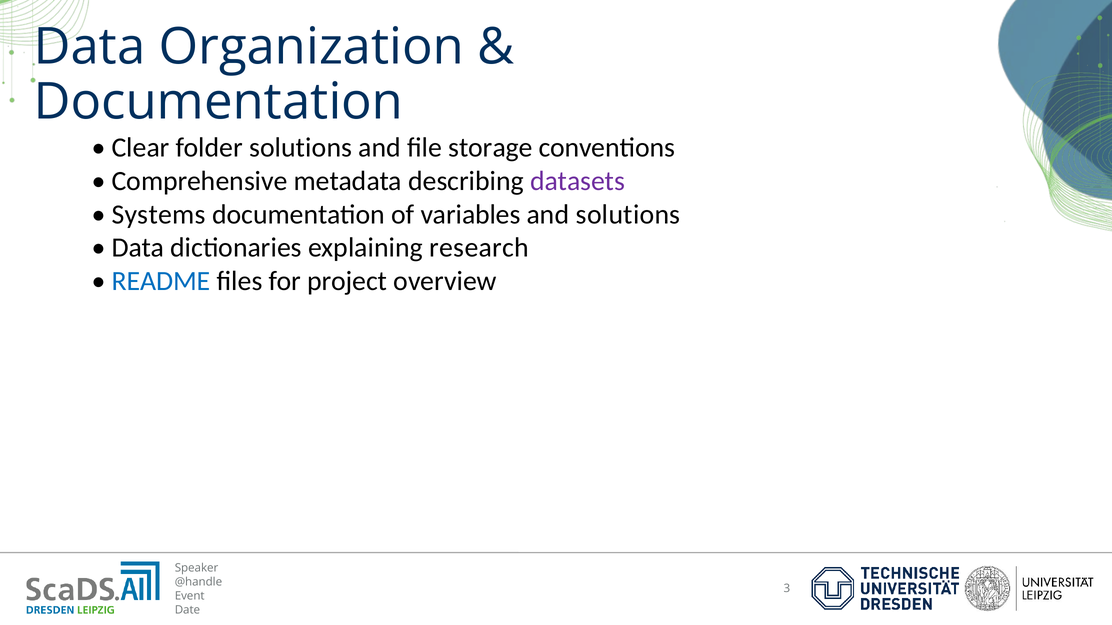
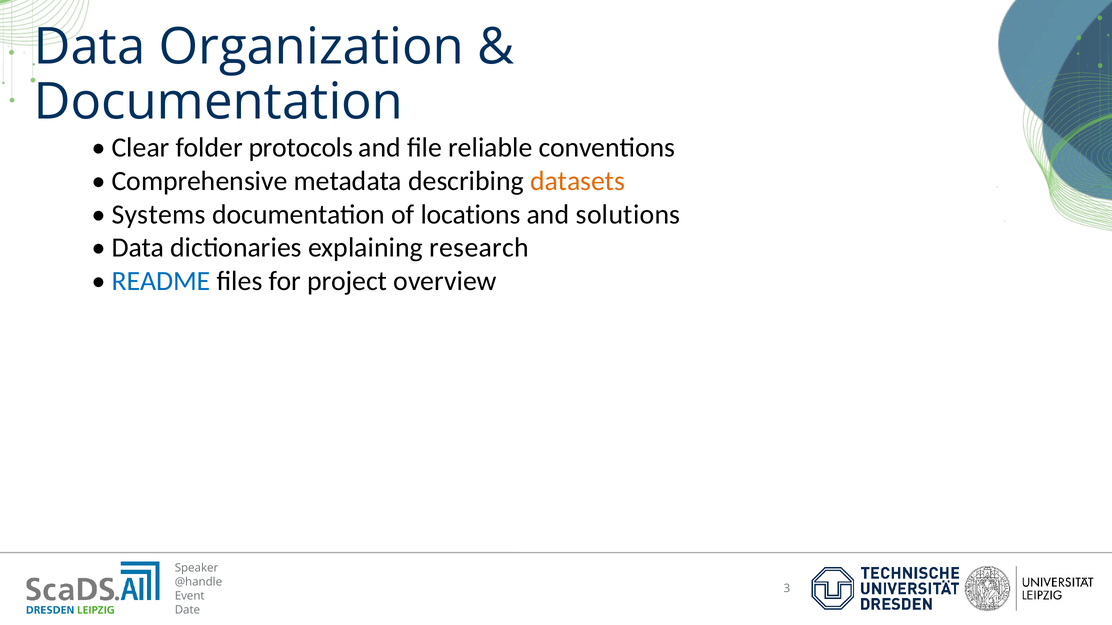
folder solutions: solutions -> protocols
storage: storage -> reliable
datasets colour: purple -> orange
variables: variables -> locations
